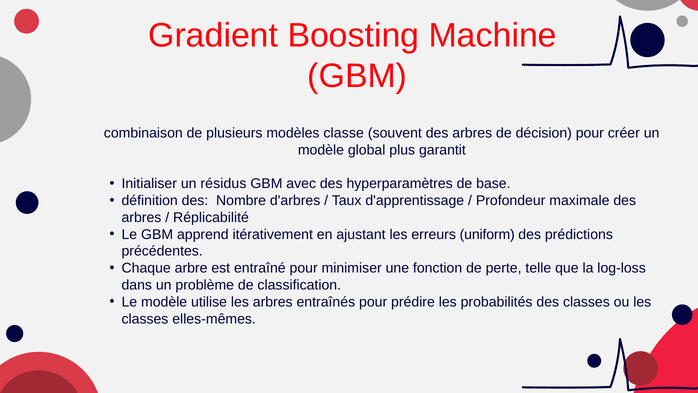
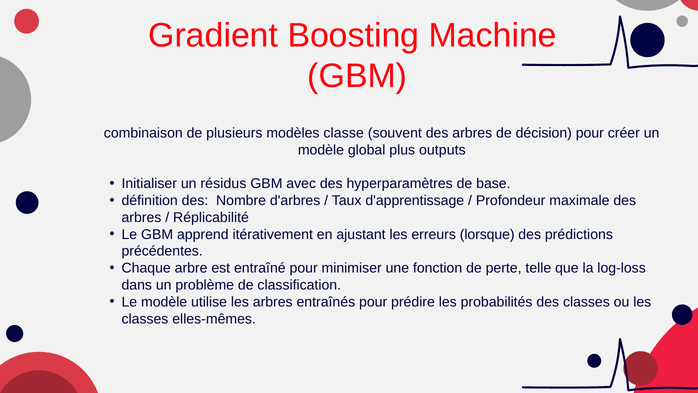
garantit: garantit -> outputs
uniform: uniform -> lorsque
